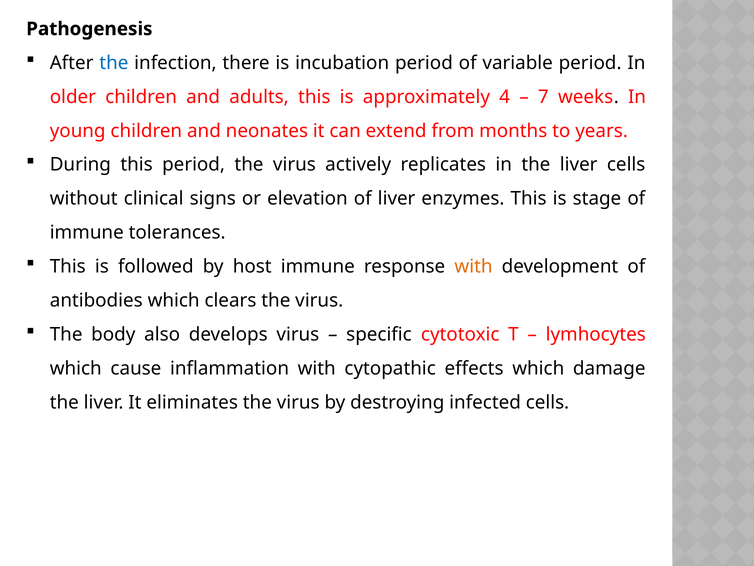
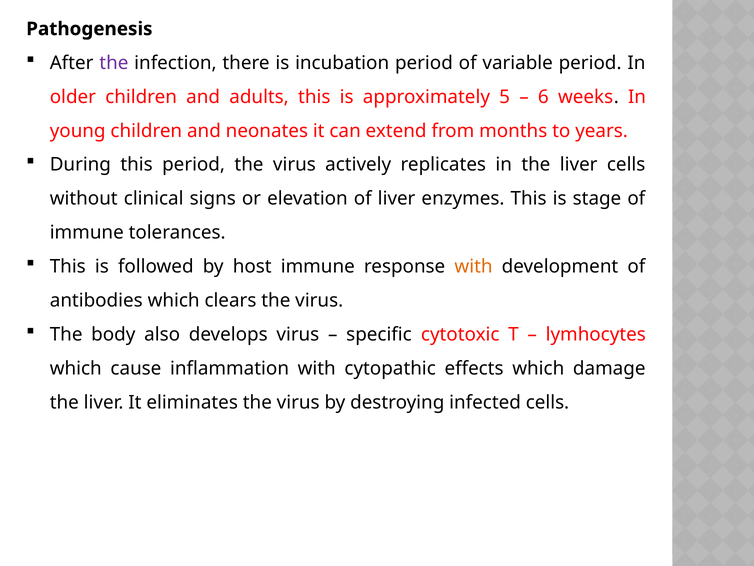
the at (114, 63) colour: blue -> purple
4: 4 -> 5
7: 7 -> 6
